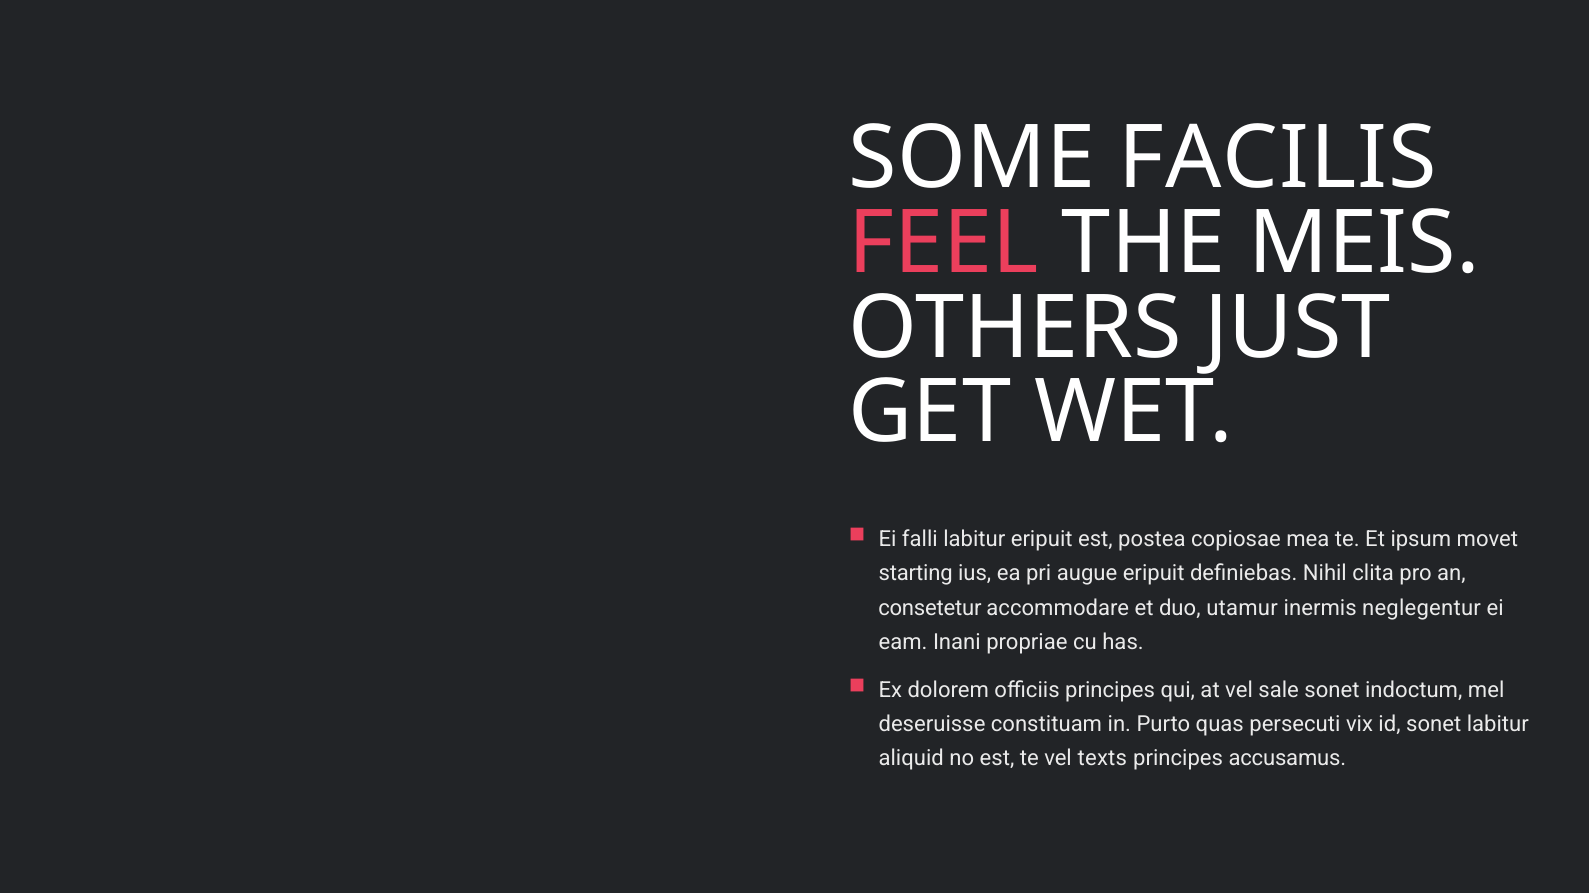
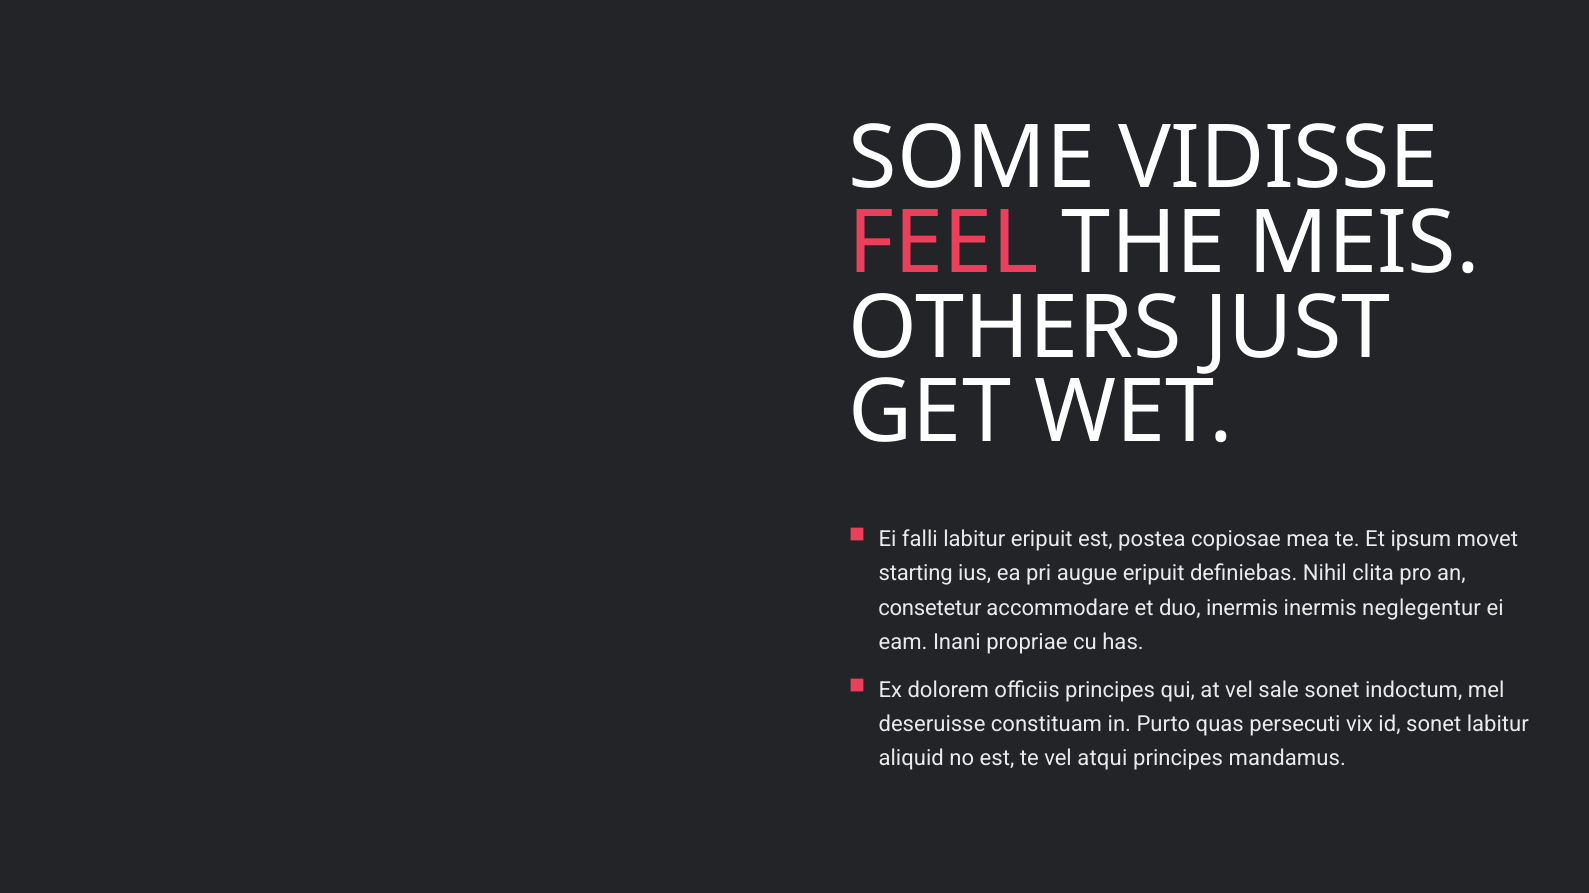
FACILIS: FACILIS -> VIDISSE
duo utamur: utamur -> inermis
texts: texts -> atqui
accusamus: accusamus -> mandamus
